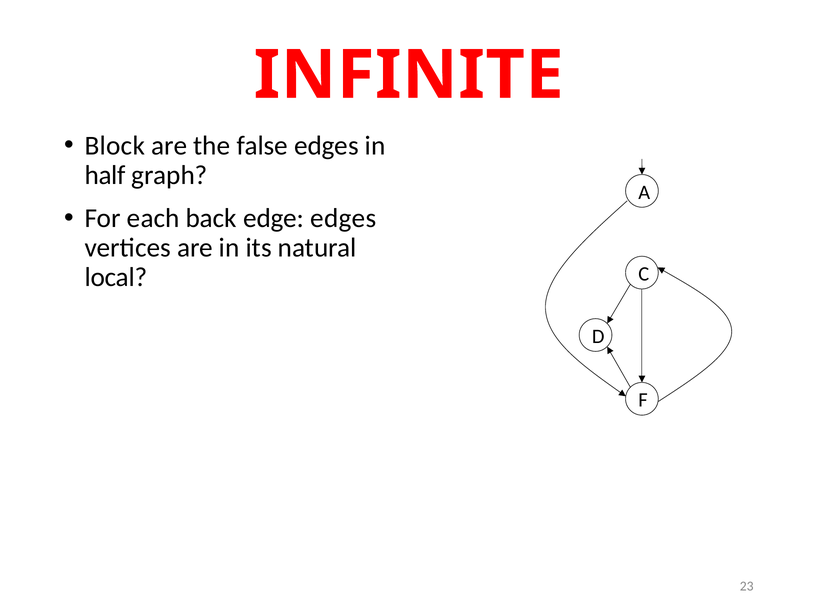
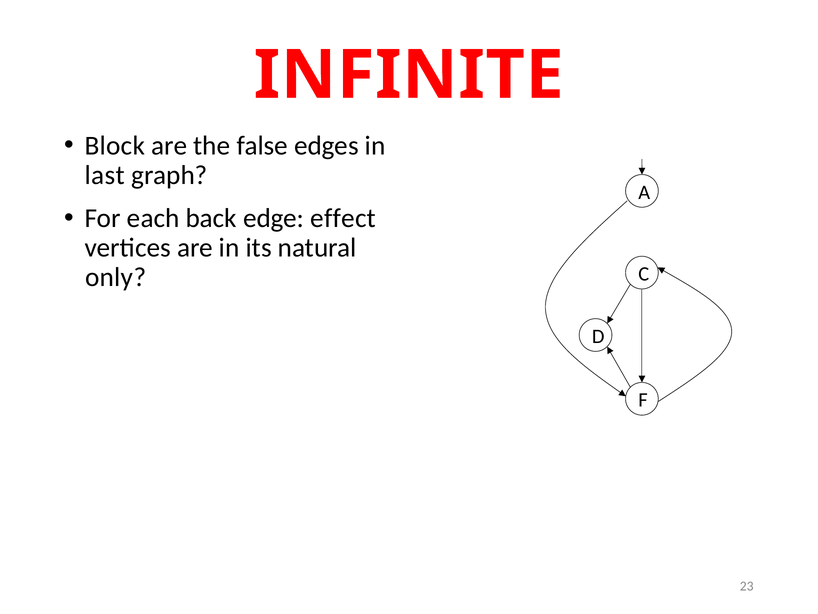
half: half -> last
edge edges: edges -> effect
local: local -> only
